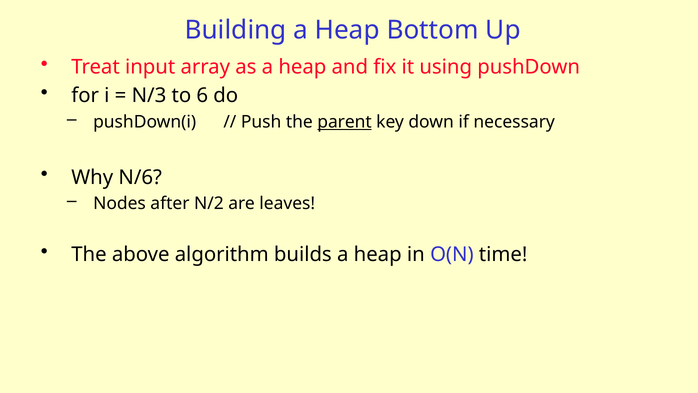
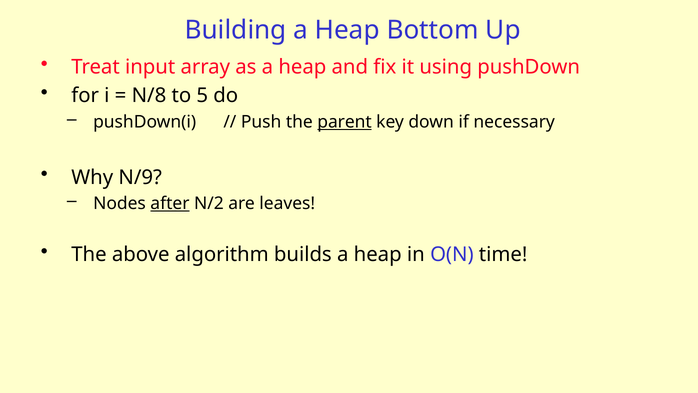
N/3: N/3 -> N/8
6: 6 -> 5
N/6: N/6 -> N/9
after underline: none -> present
